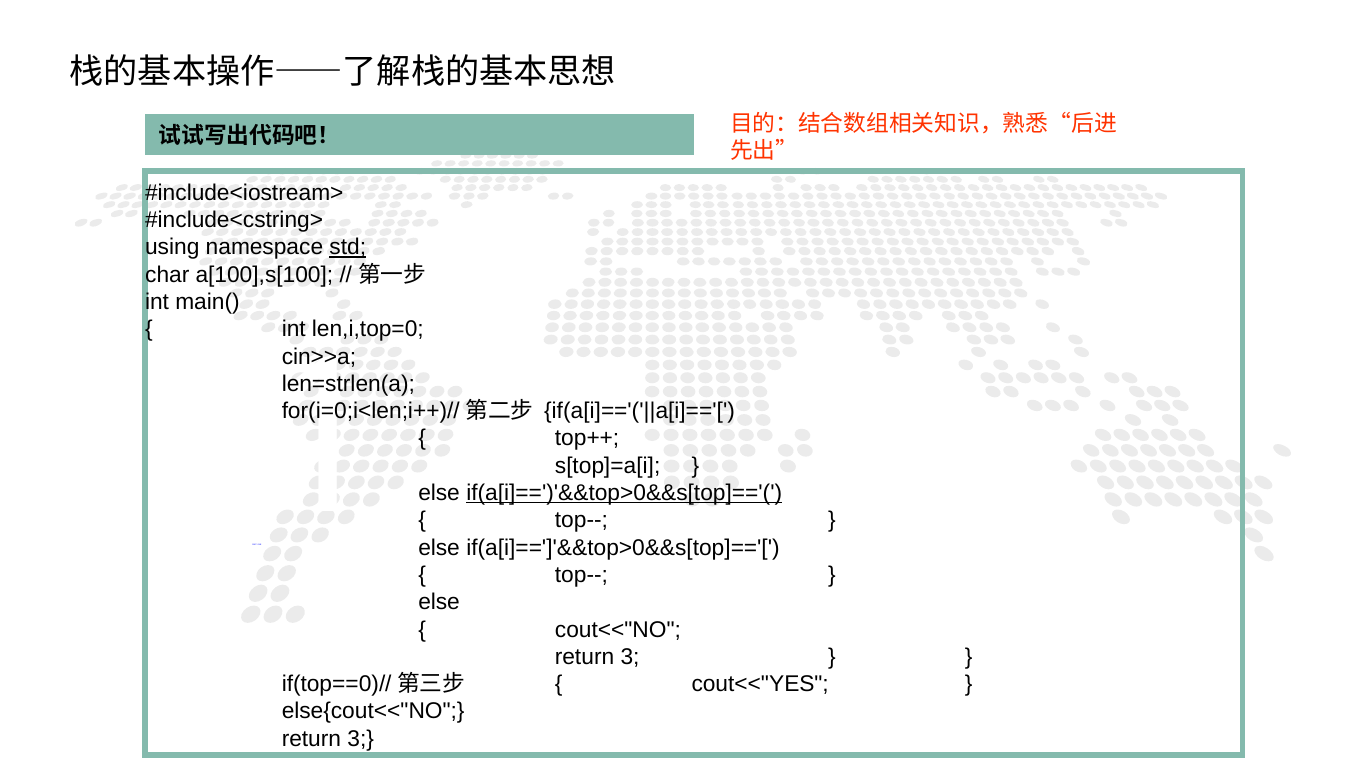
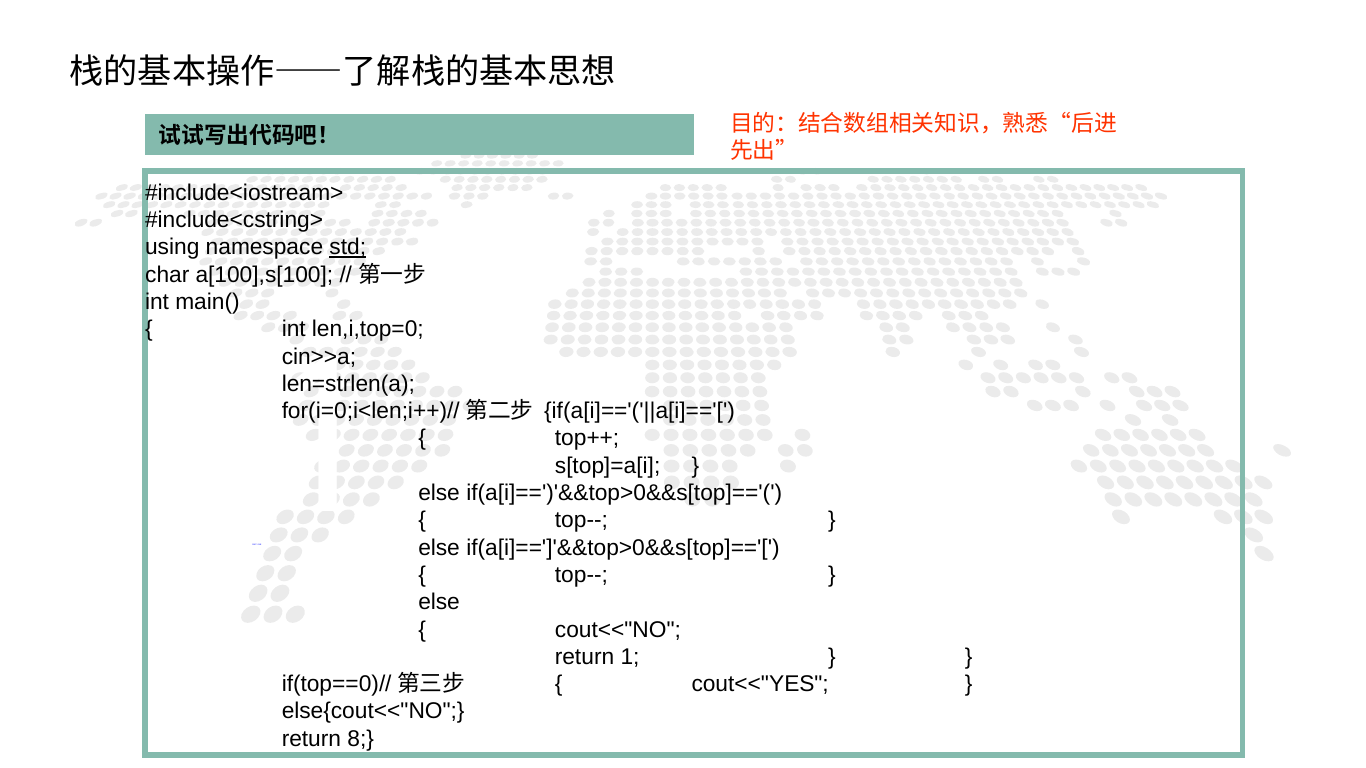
if(a[i]==')'&&top>0&&s[top]=='( underline: present -> none
3 at (630, 657): 3 -> 1
3 at (361, 739): 3 -> 8
